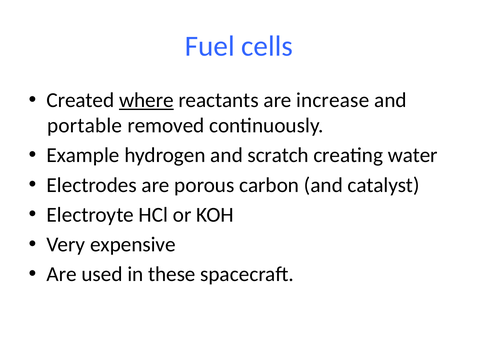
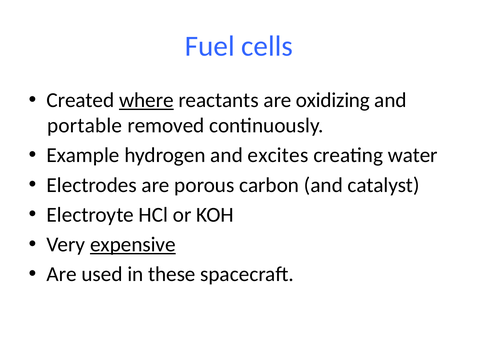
increase: increase -> oxidizing
scratch: scratch -> excites
expensive underline: none -> present
